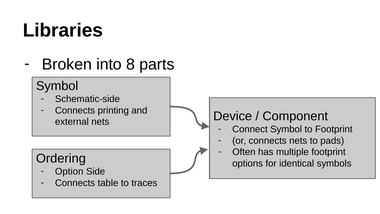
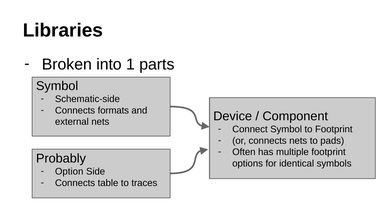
8: 8 -> 1
printing: printing -> formats
Ordering: Ordering -> Probably
